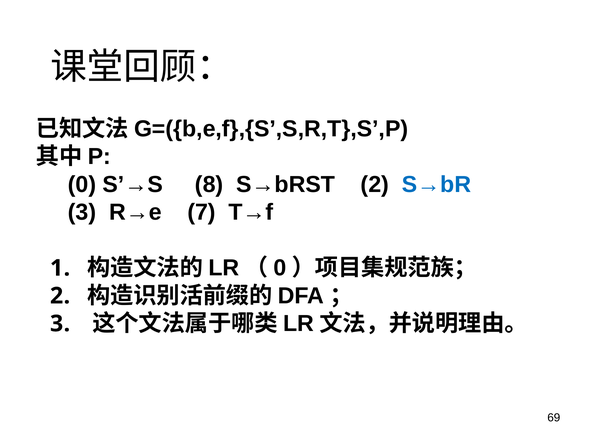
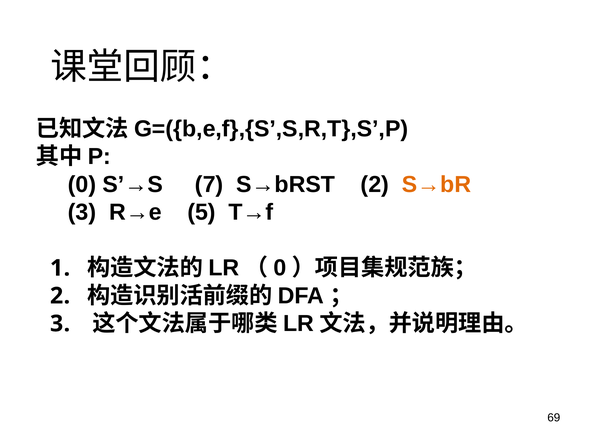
8: 8 -> 7
S→bR colour: blue -> orange
7: 7 -> 5
